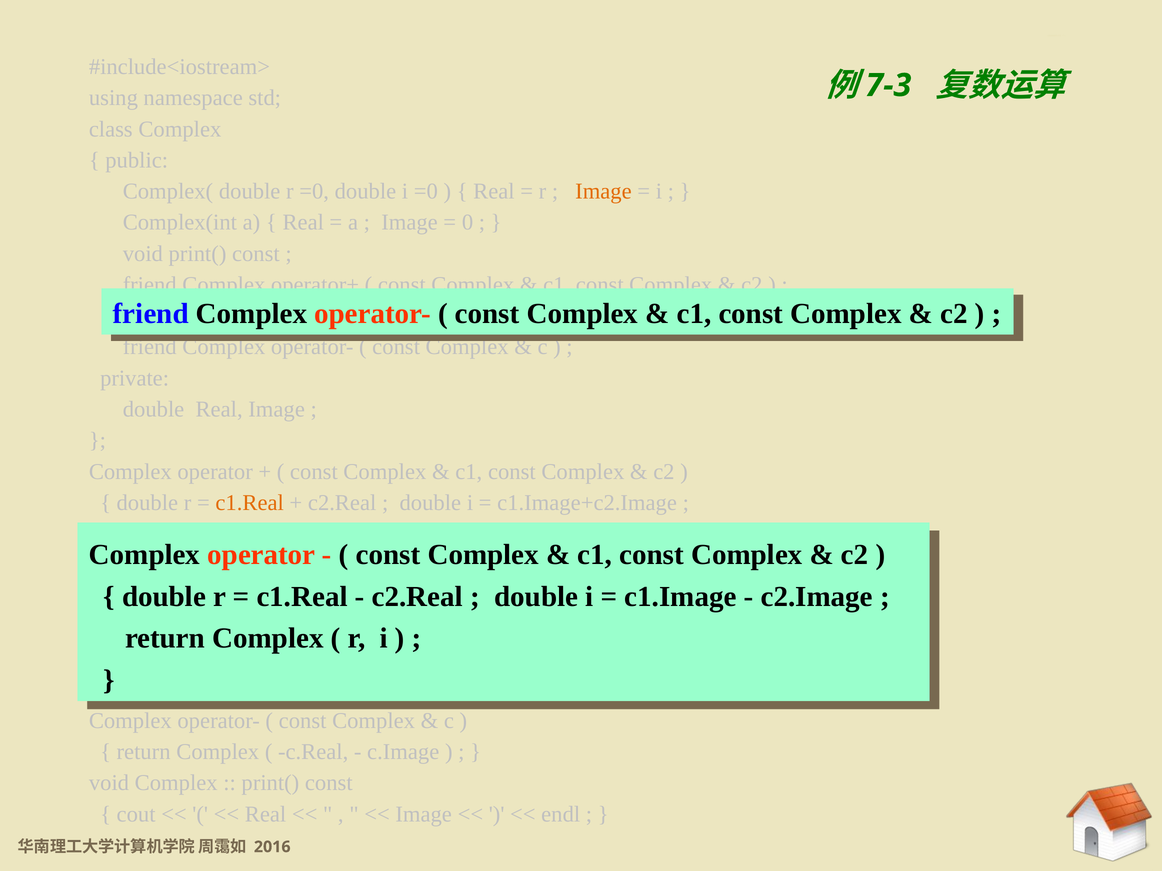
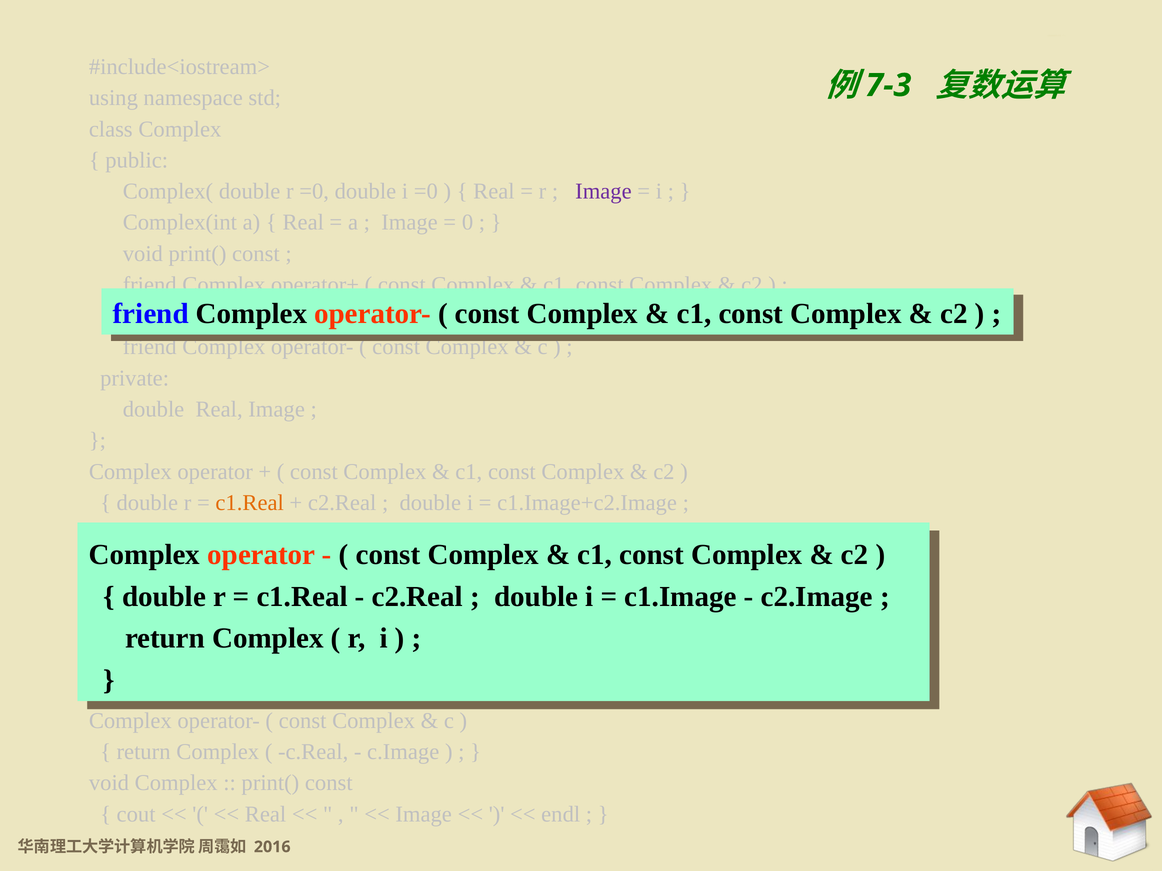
Image at (603, 191) colour: orange -> purple
